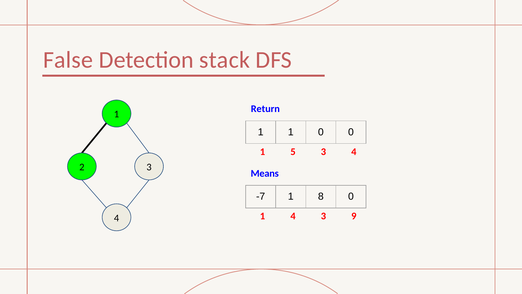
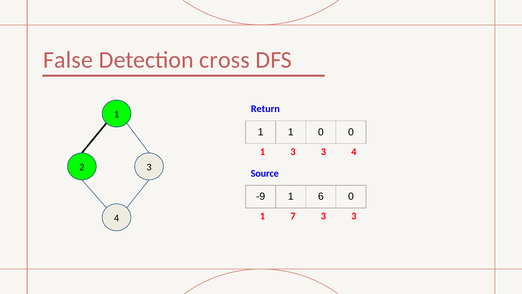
stack: stack -> cross
5 at (293, 152): 5 -> 3
Means: Means -> Source
-7: -7 -> -9
8: 8 -> 6
1 4: 4 -> 7
9 at (354, 216): 9 -> 3
